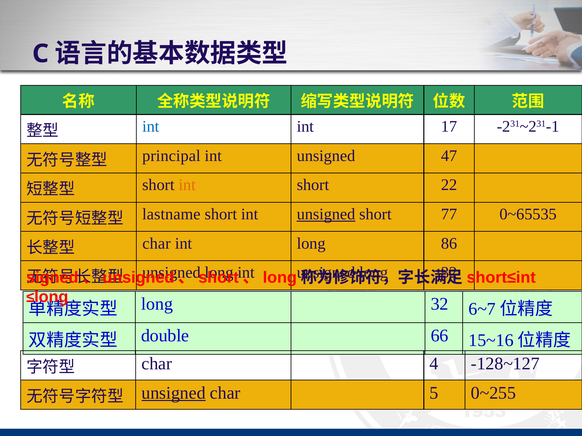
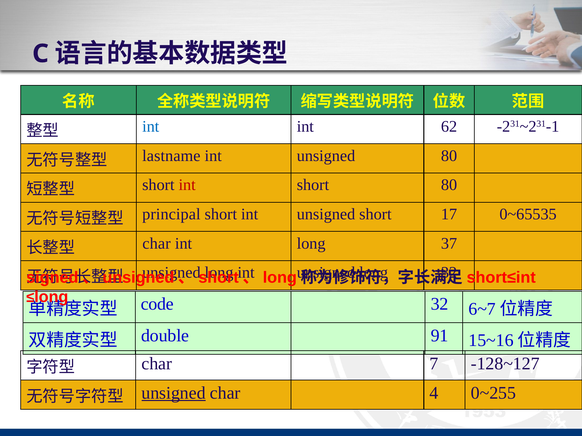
int 17: 17 -> 62
principal: principal -> lastname
unsigned 47: 47 -> 80
int at (187, 185) colour: orange -> red
short 22: 22 -> 80
lastname: lastname -> principal
unsigned at (326, 214) underline: present -> none
short 77: 77 -> 17
86: 86 -> 37
long at (157, 304): long -> code
66: 66 -> 91
4: 4 -> 7
5: 5 -> 4
